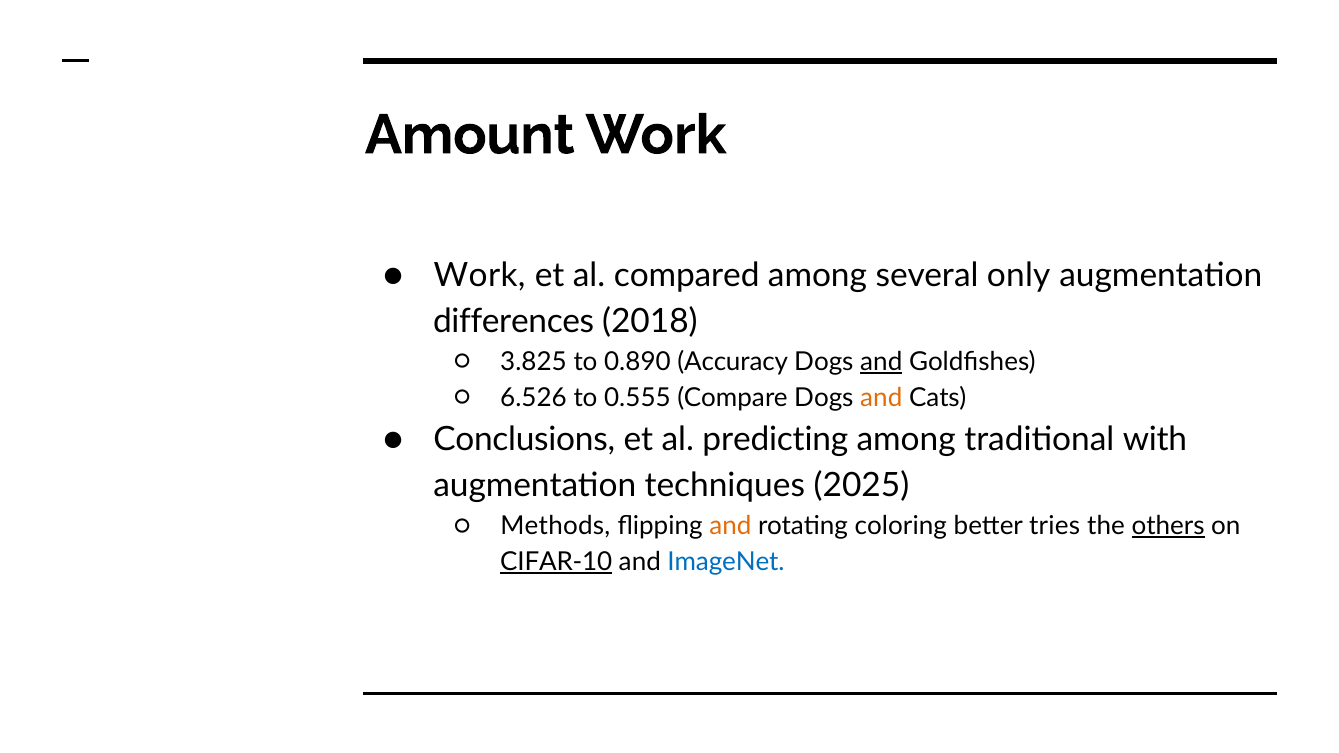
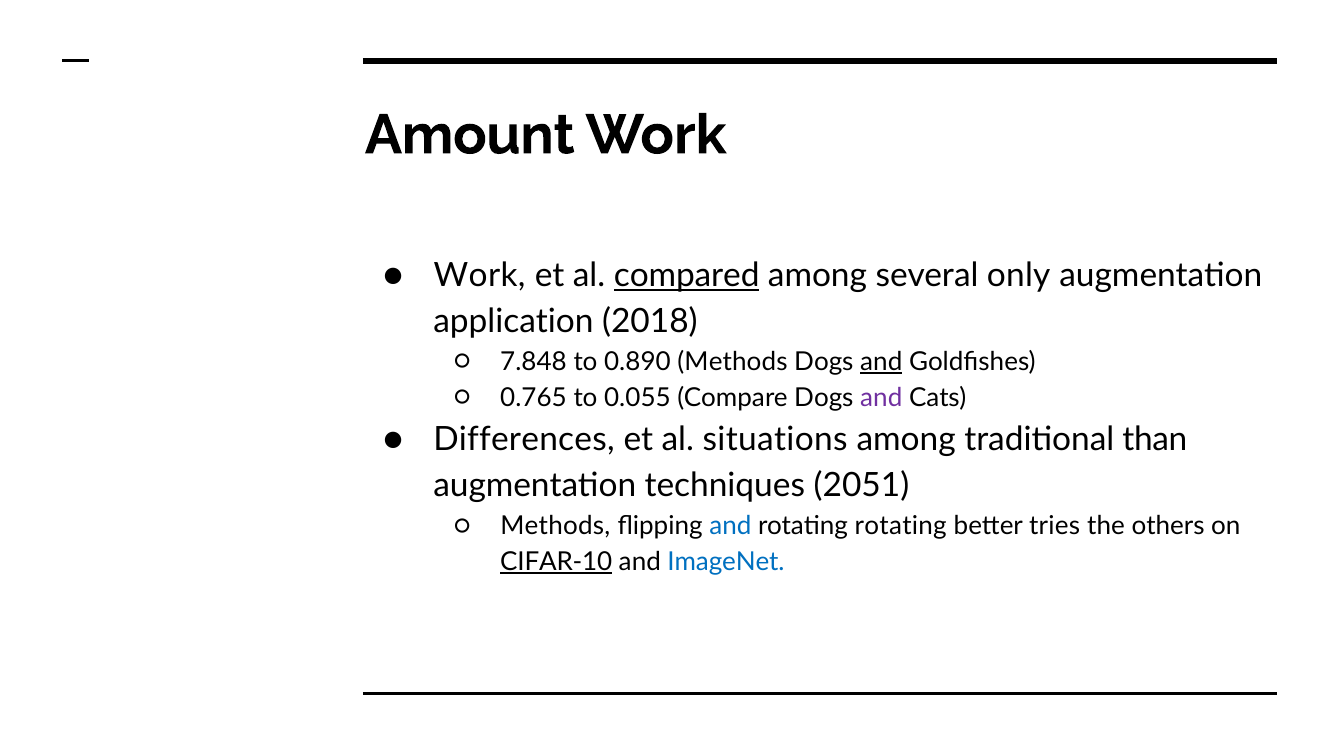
compared underline: none -> present
differences: differences -> application
3.825: 3.825 -> 7.848
0.890 Accuracy: Accuracy -> Methods
6.526: 6.526 -> 0.765
0.555: 0.555 -> 0.055
and at (881, 398) colour: orange -> purple
Conclusions: Conclusions -> Differences
predicting: predicting -> situations
with: with -> than
2025: 2025 -> 2051
and at (730, 526) colour: orange -> blue
rotating coloring: coloring -> rotating
others underline: present -> none
